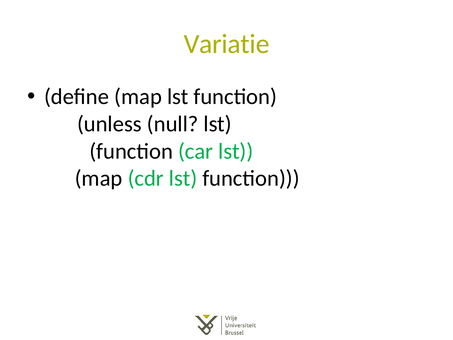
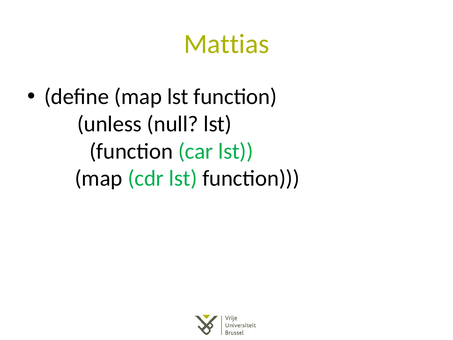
Variatie: Variatie -> Mattias
